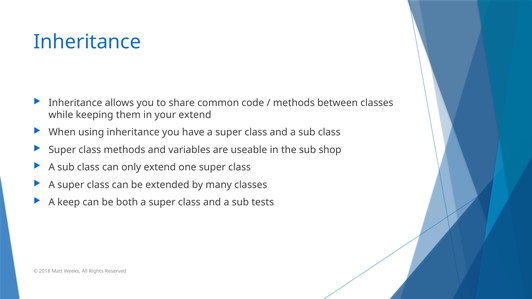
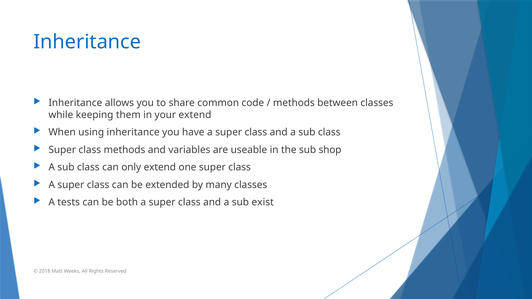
keep: keep -> tests
tests: tests -> exist
